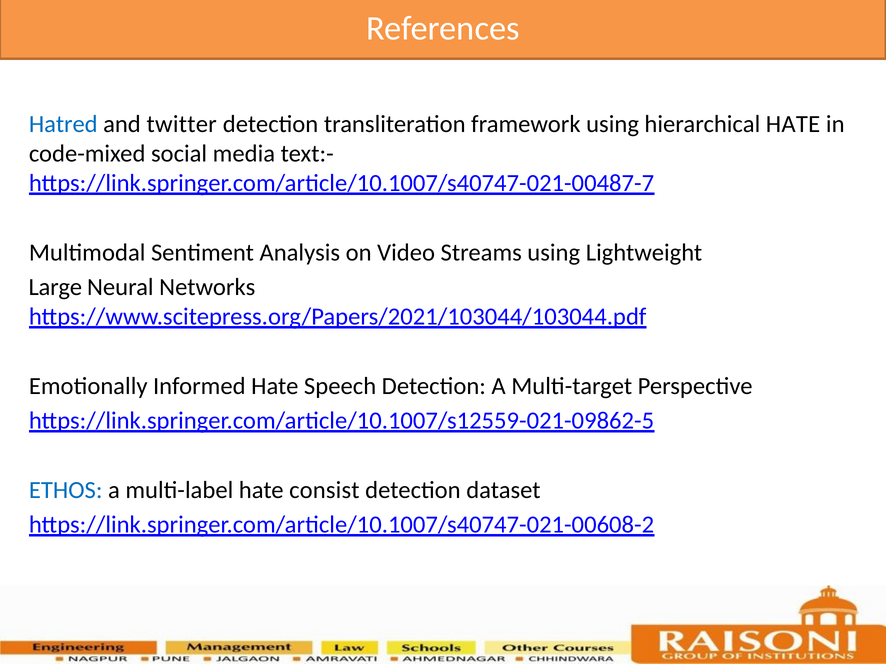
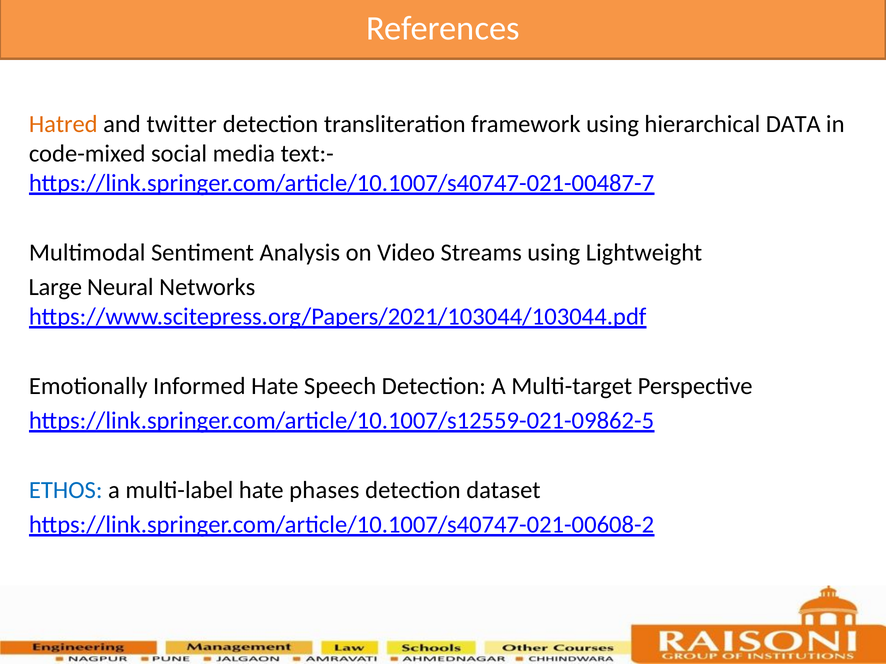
Hatred colour: blue -> orange
hierarchical HATE: HATE -> DATA
consist: consist -> phases
